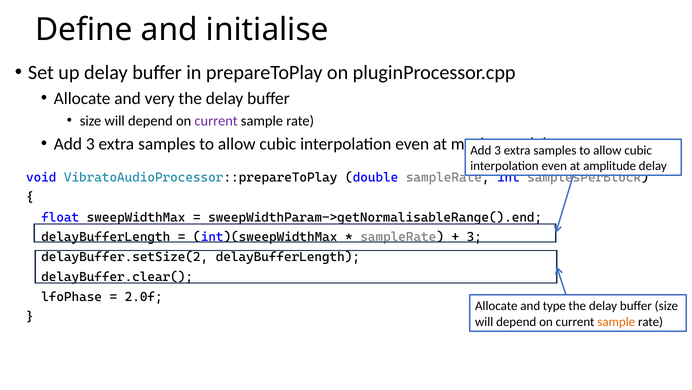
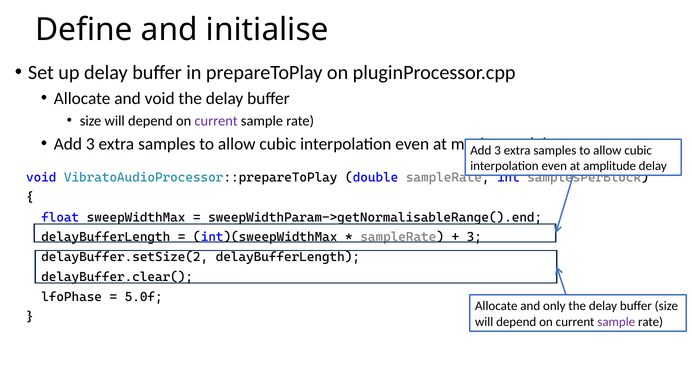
and very: very -> void
2.0f: 2.0f -> 5.0f
type: type -> only
sample at (616, 321) colour: orange -> purple
